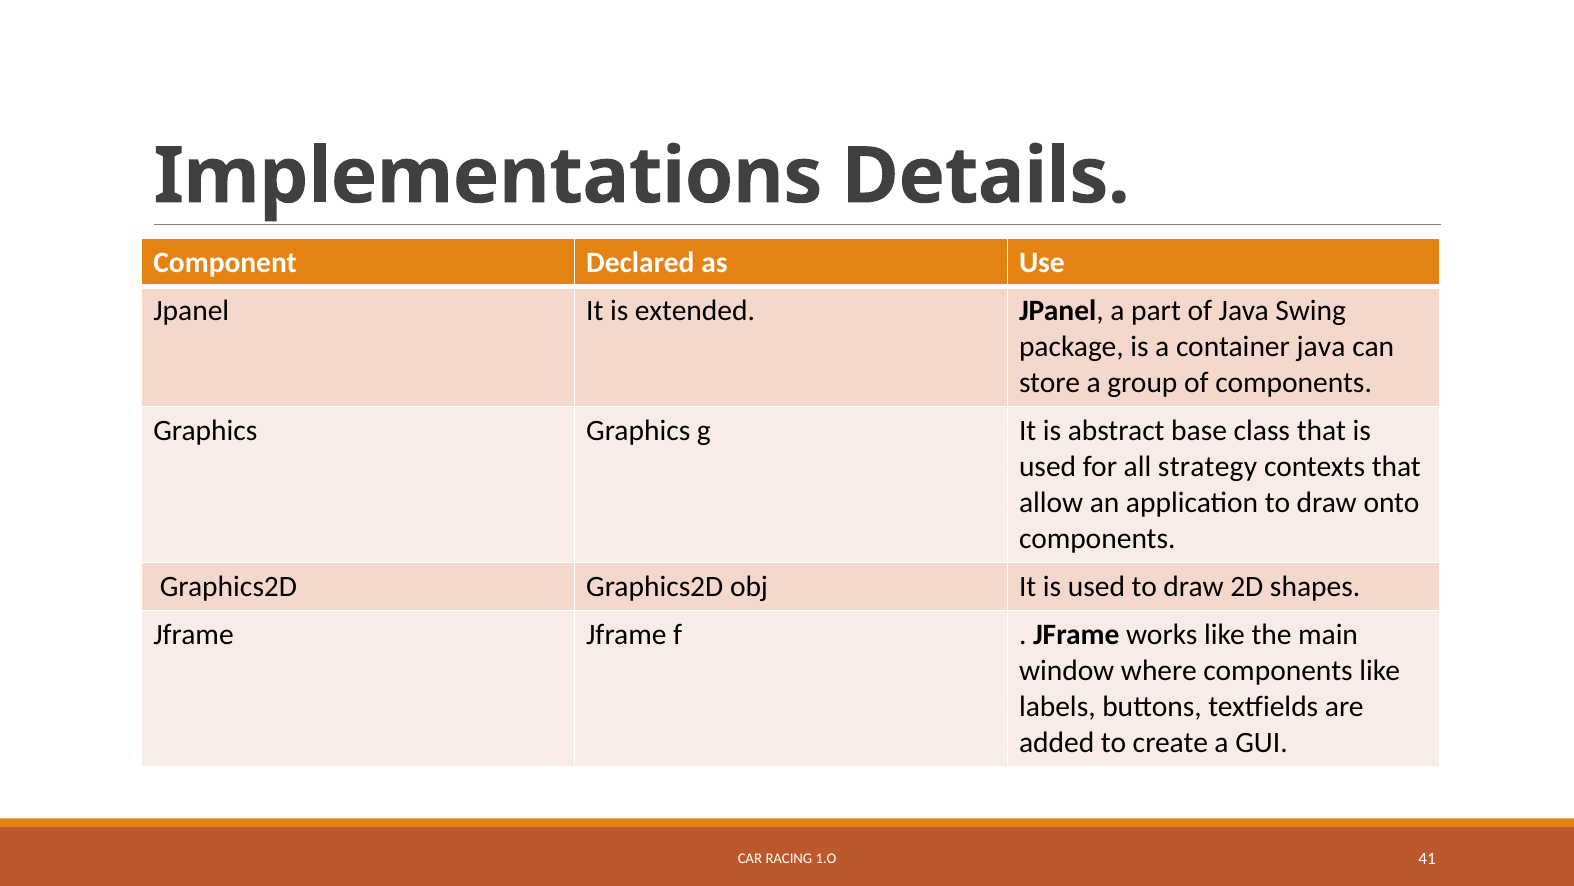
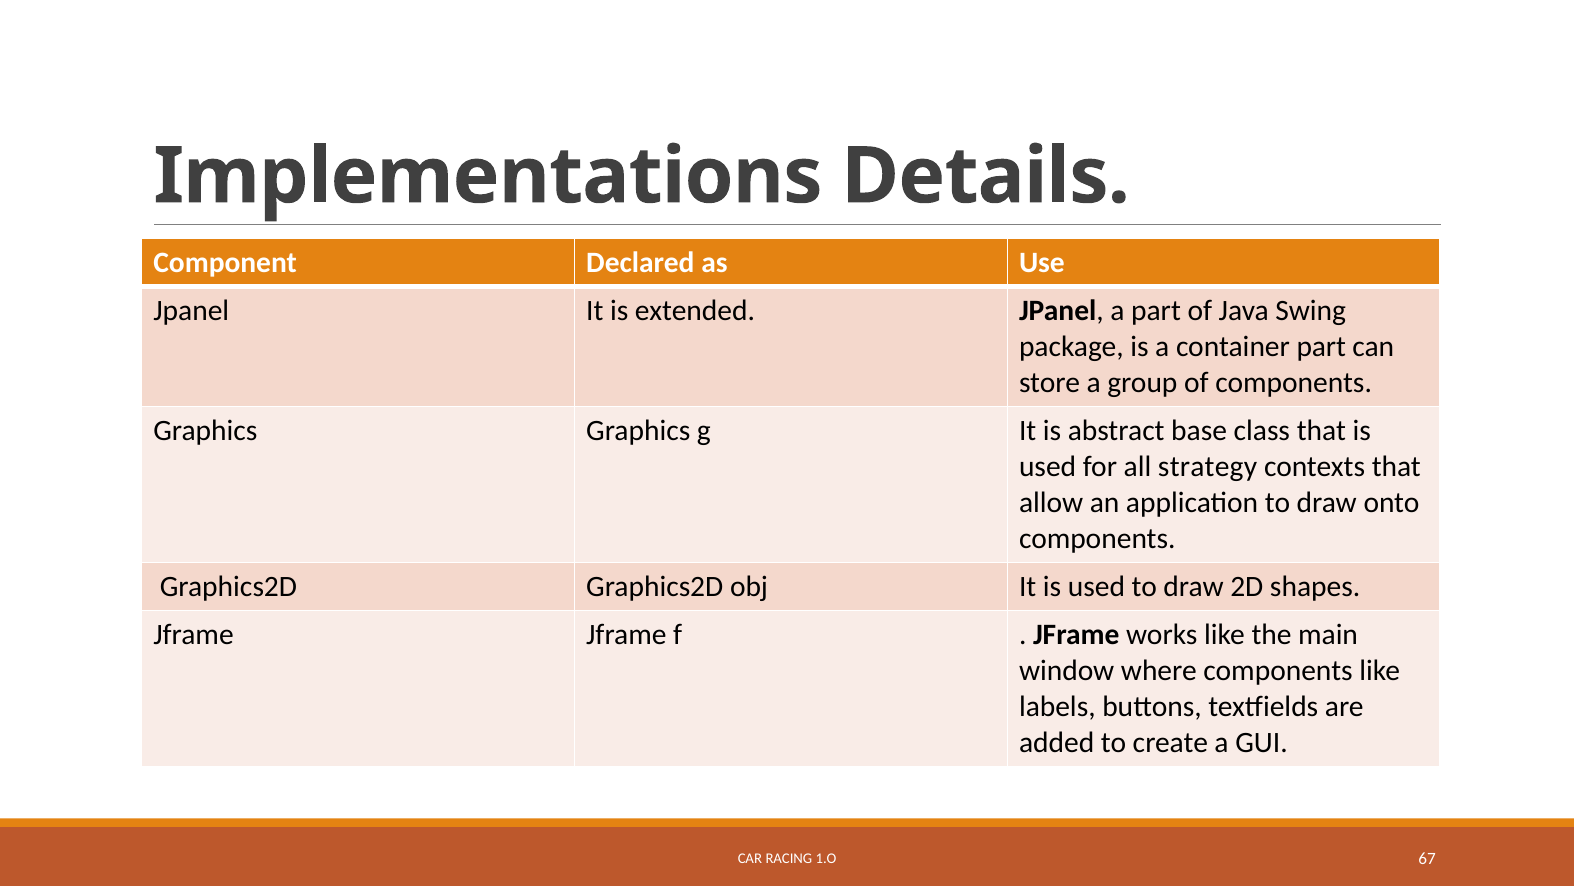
container java: java -> part
41: 41 -> 67
